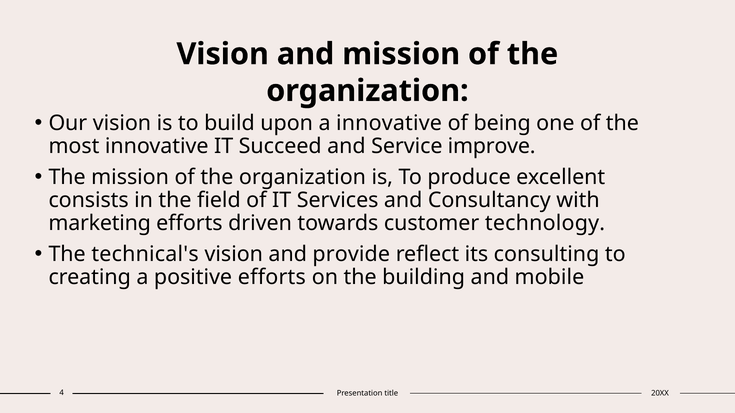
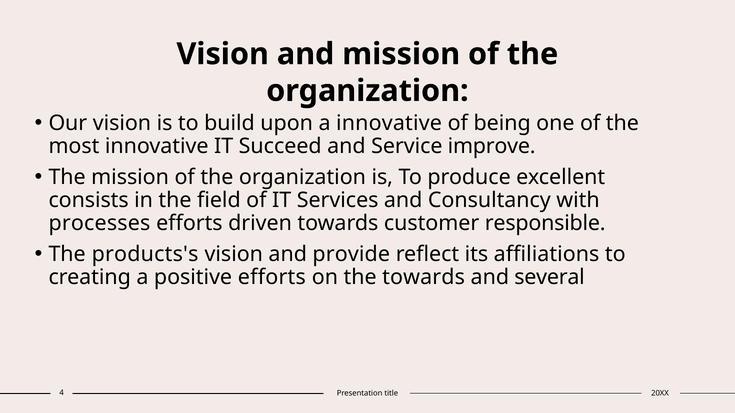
marketing: marketing -> processes
technology: technology -> responsible
technical's: technical's -> products's
consulting: consulting -> affiliations
the building: building -> towards
mobile: mobile -> several
